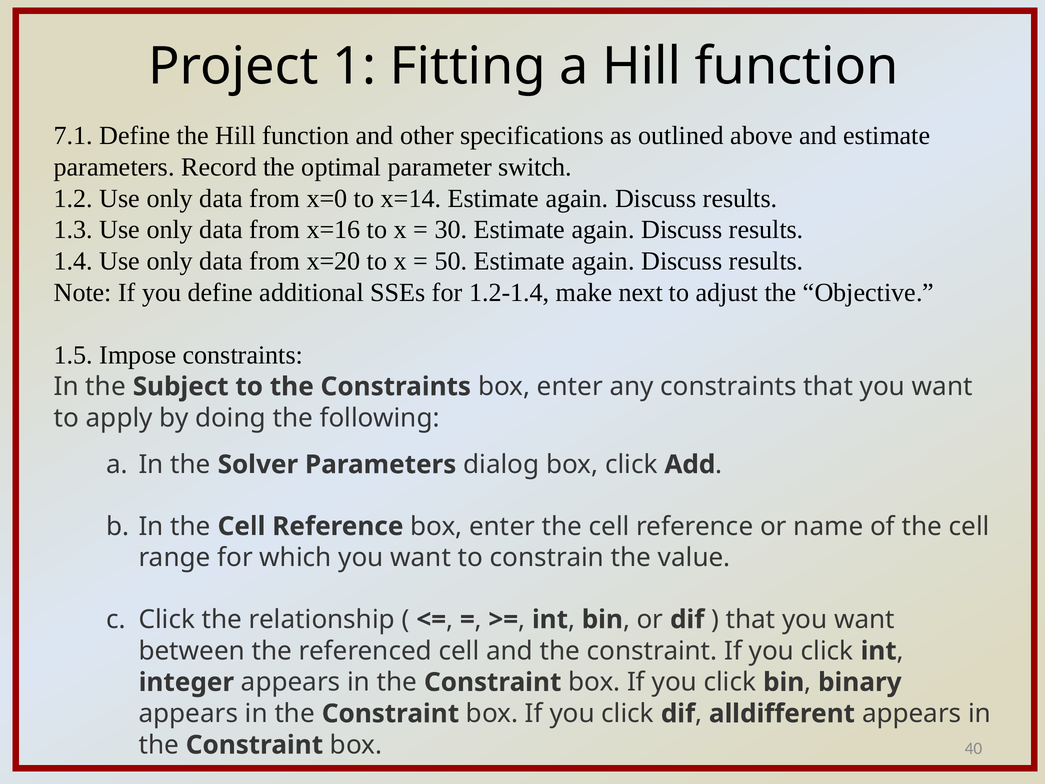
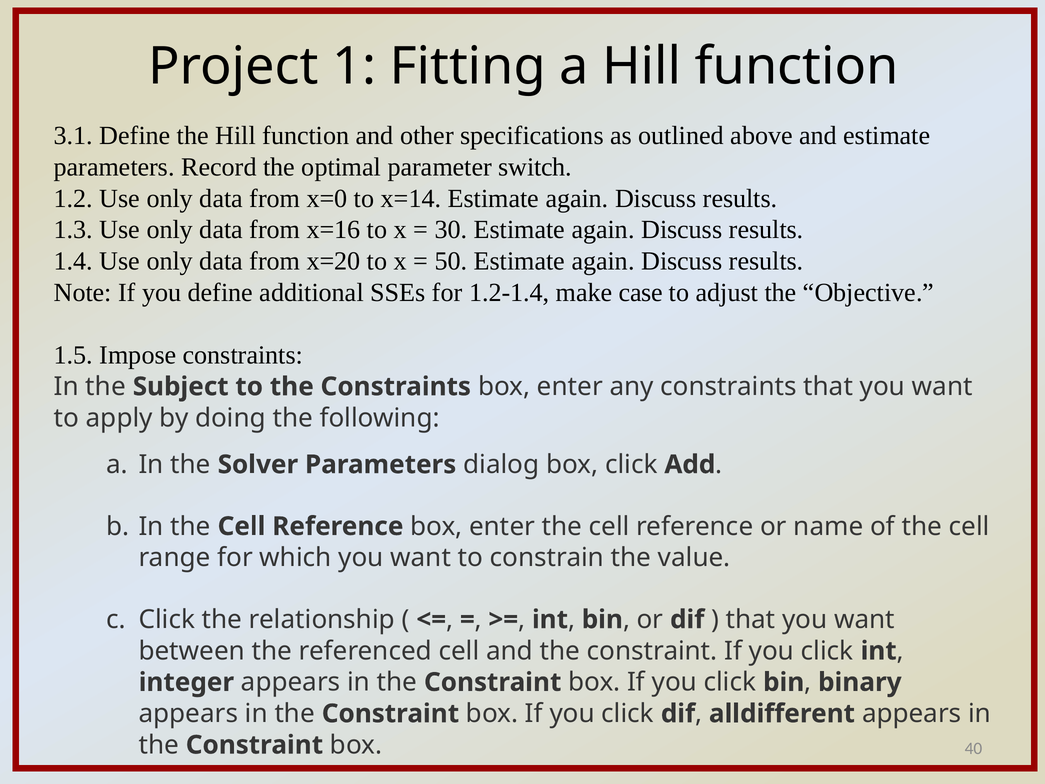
7.1: 7.1 -> 3.1
next: next -> case
